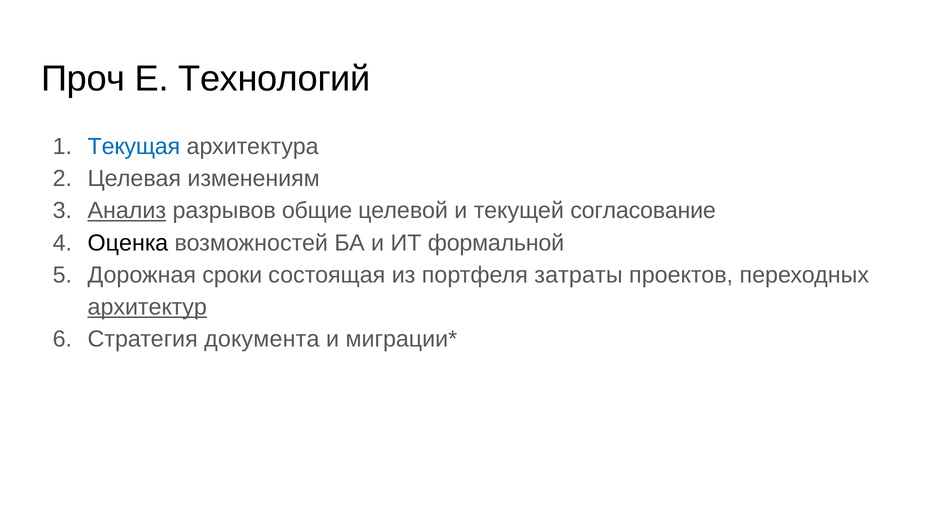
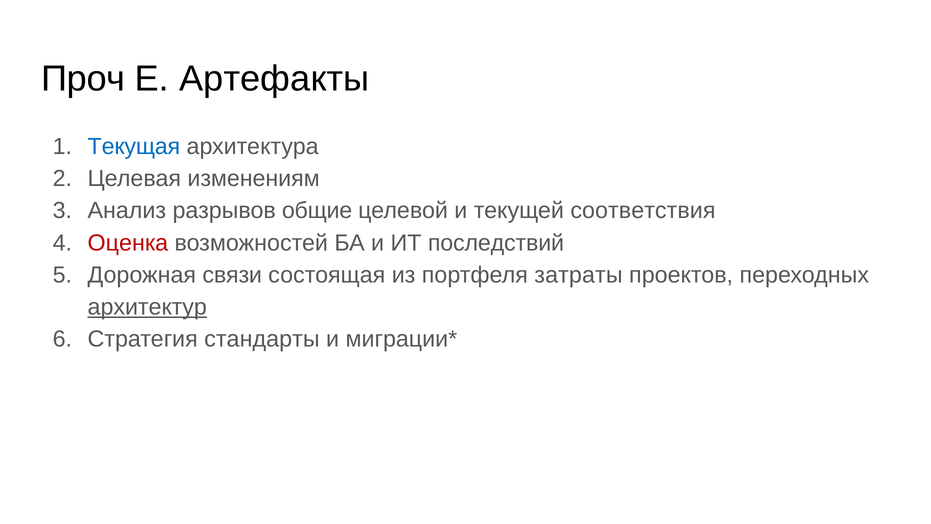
Технологий: Технологий -> Артефакты
Анализ underline: present -> none
согласование: согласование -> соответствия
Оценка colour: black -> red
формальной: формальной -> последствий
сроки: сроки -> связи
документа: документа -> стандарты
